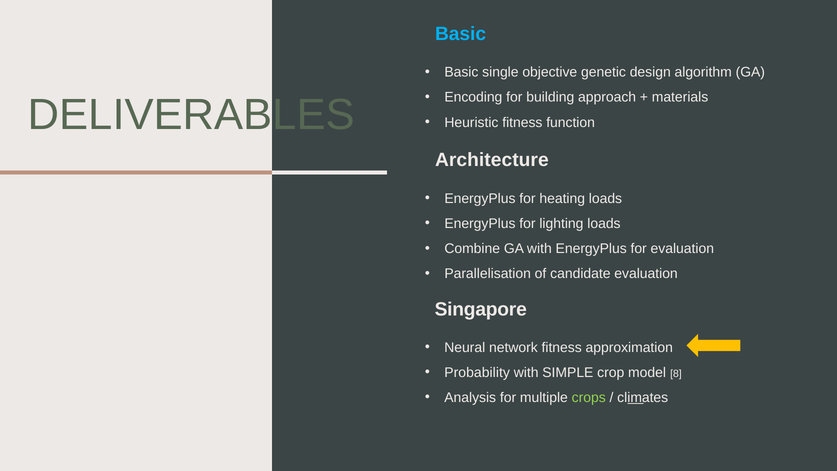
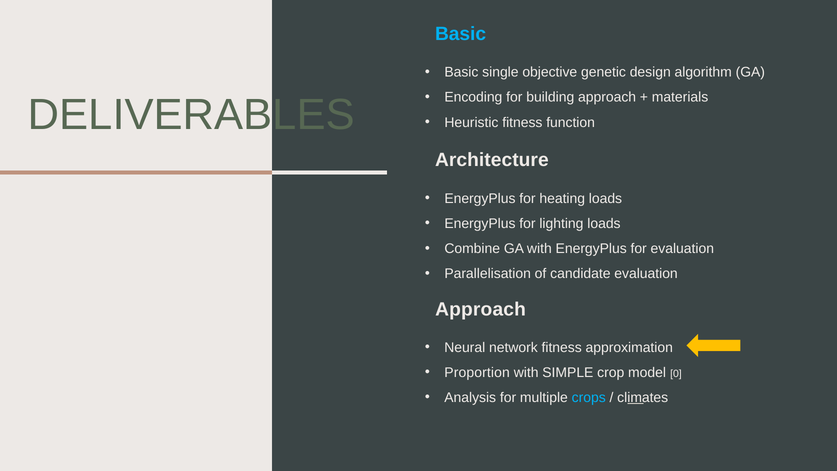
Singapore at (481, 309): Singapore -> Approach
Probability: Probability -> Proportion
8: 8 -> 0
crops colour: light green -> light blue
